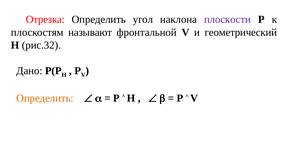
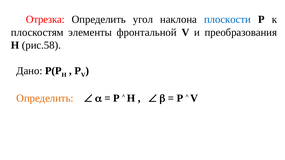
плоскости colour: purple -> blue
называют: называют -> элементы
геометрический: геометрический -> преобразования
рис.32: рис.32 -> рис.58
